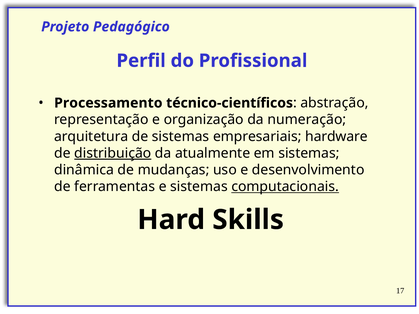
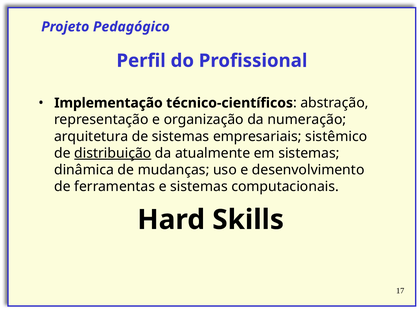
Processamento: Processamento -> Implementação
hardware: hardware -> sistêmico
computacionais underline: present -> none
